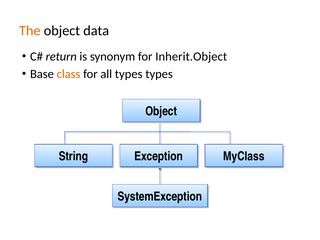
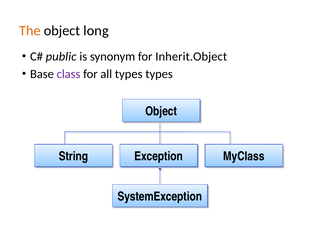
data: data -> long
return: return -> public
class colour: orange -> purple
